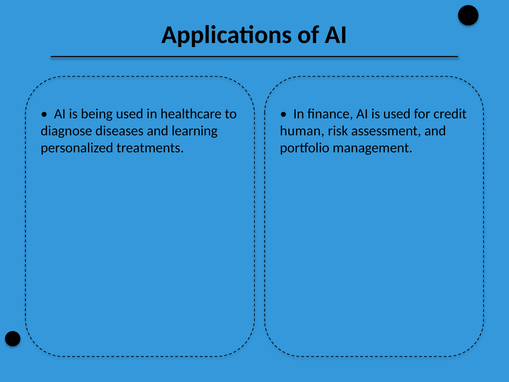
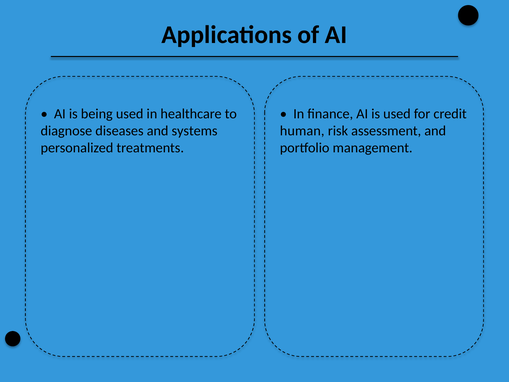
learning: learning -> systems
